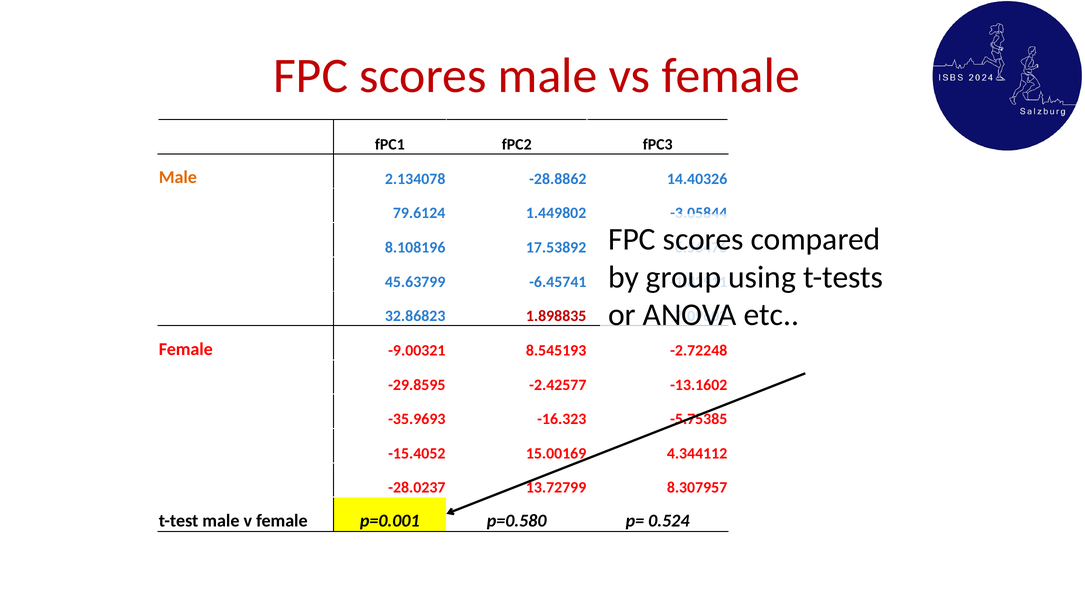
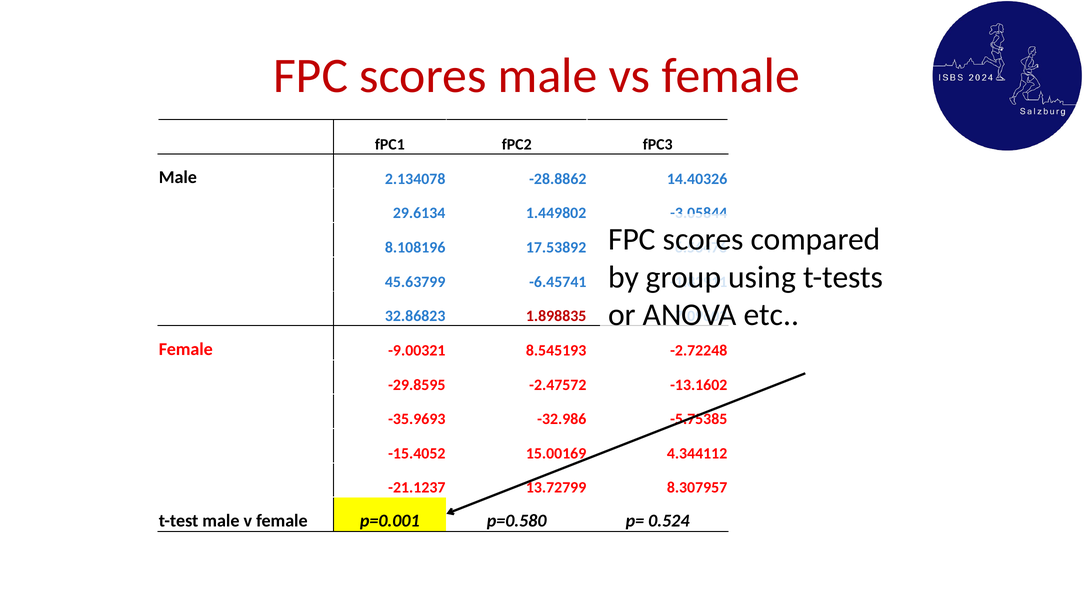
Male at (178, 178) colour: orange -> black
79.6124: 79.6124 -> 29.6134
-2.42577: -2.42577 -> -2.47572
-16.323: -16.323 -> -32.986
-28.0237: -28.0237 -> -21.1237
